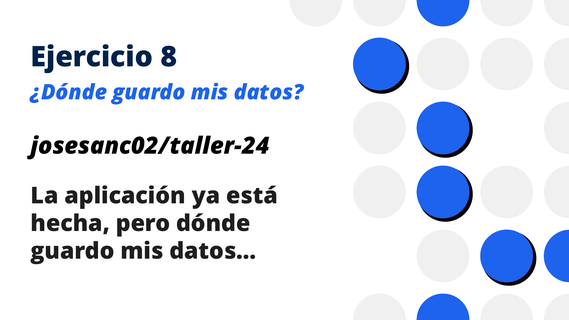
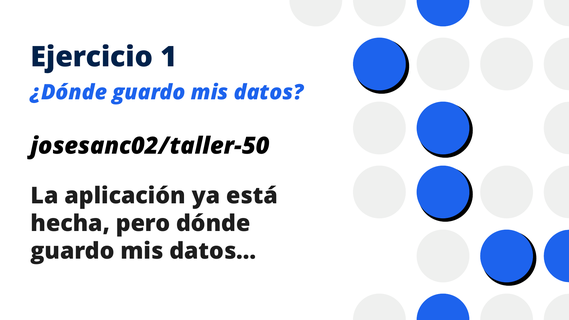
8: 8 -> 1
josesanc02/taller-24: josesanc02/taller-24 -> josesanc02/taller-50
